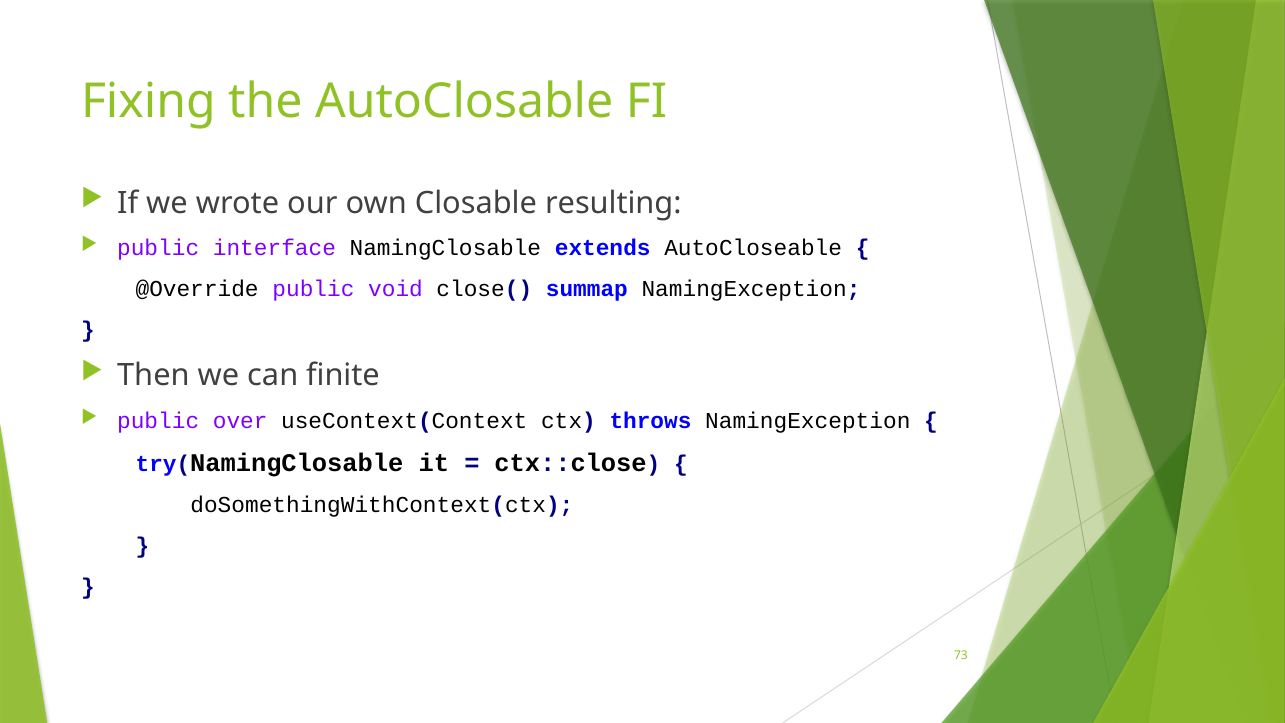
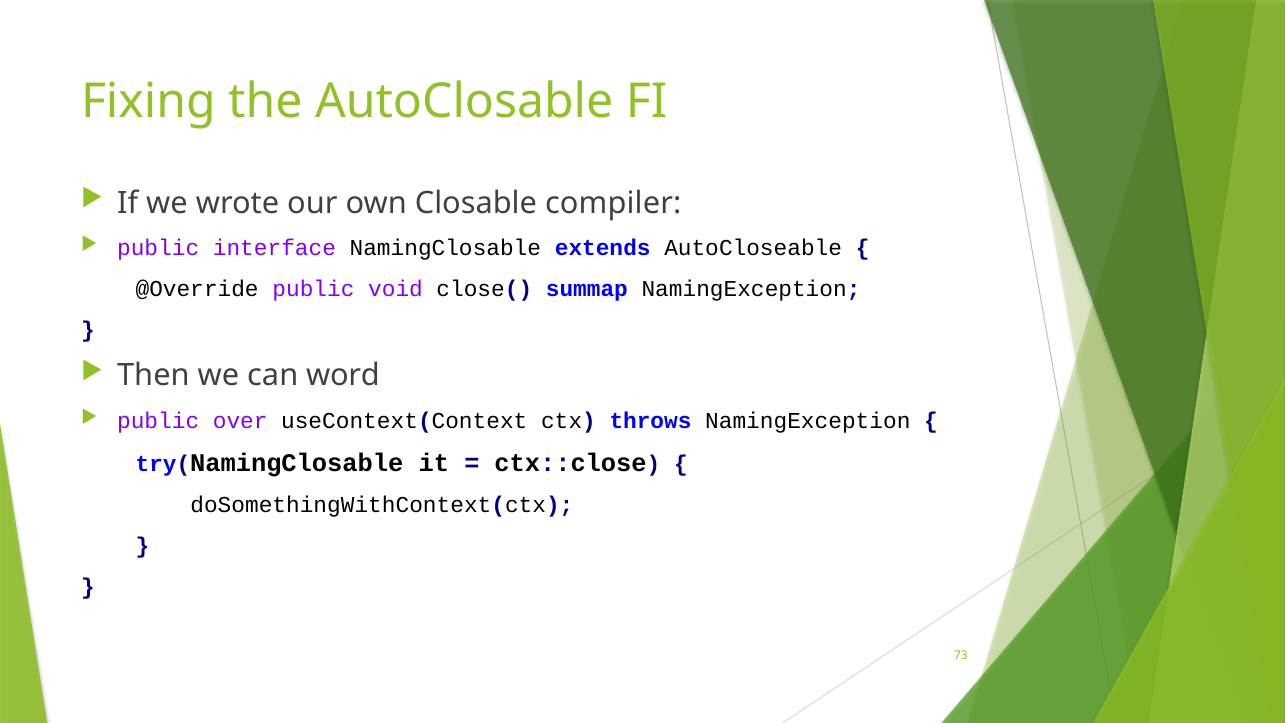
resulting: resulting -> compiler
finite: finite -> word
